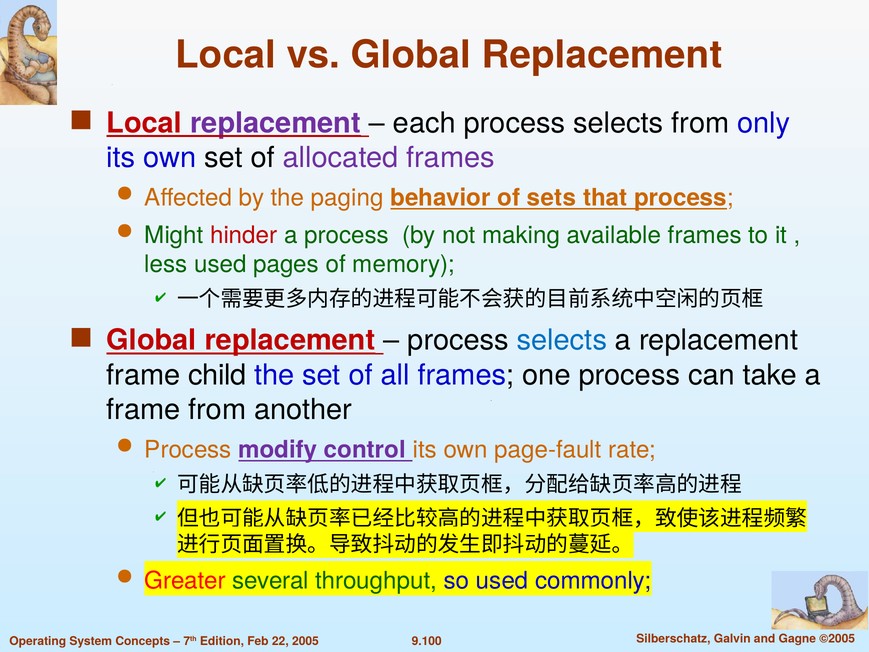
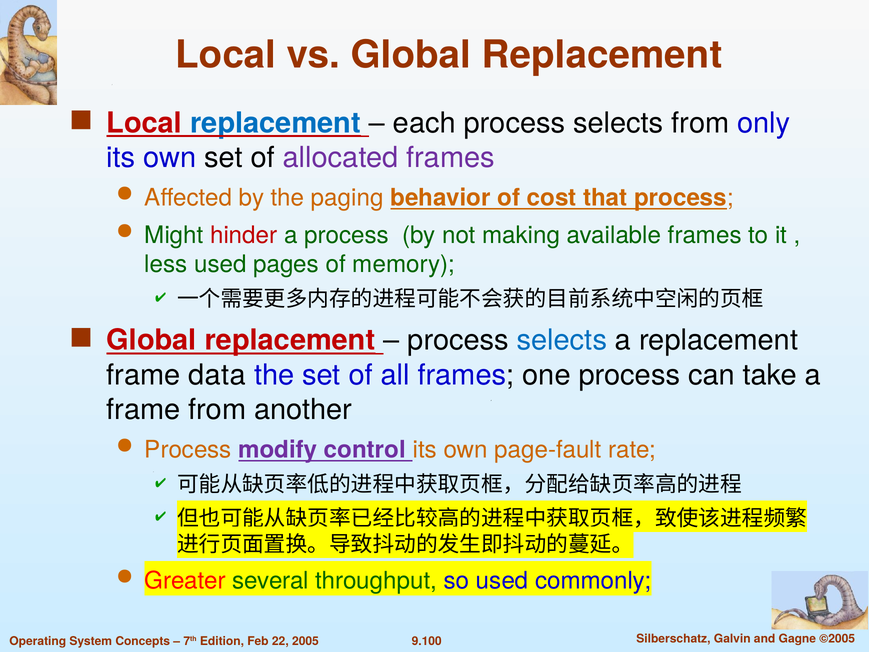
replacement at (275, 123) colour: purple -> blue
sets: sets -> cost
child: child -> data
